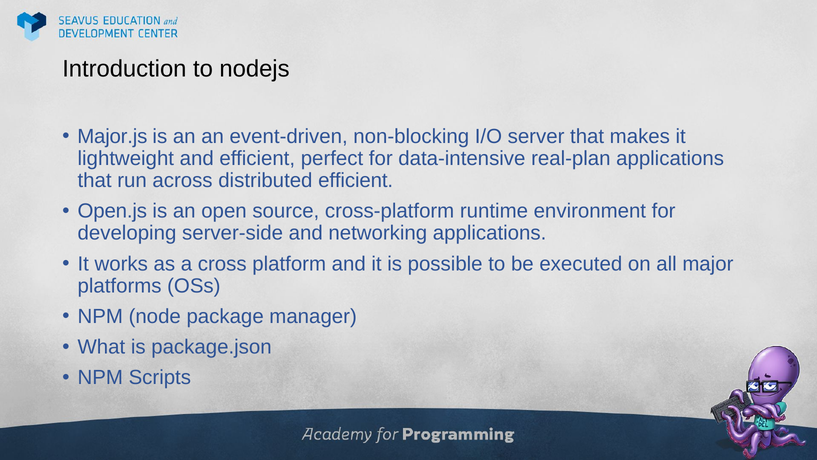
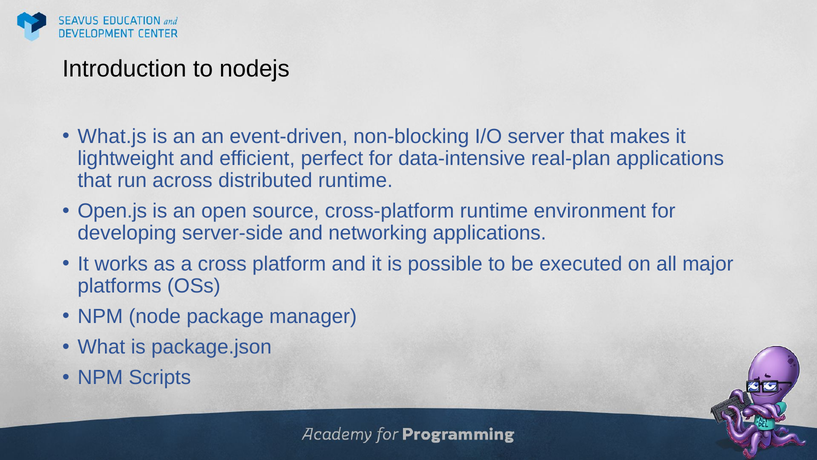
Major.js: Major.js -> What.js
distributed efficient: efficient -> runtime
